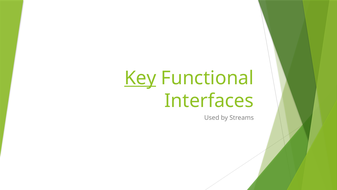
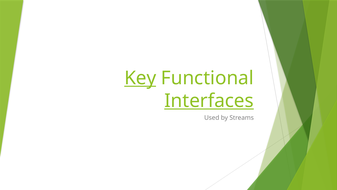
Interfaces underline: none -> present
